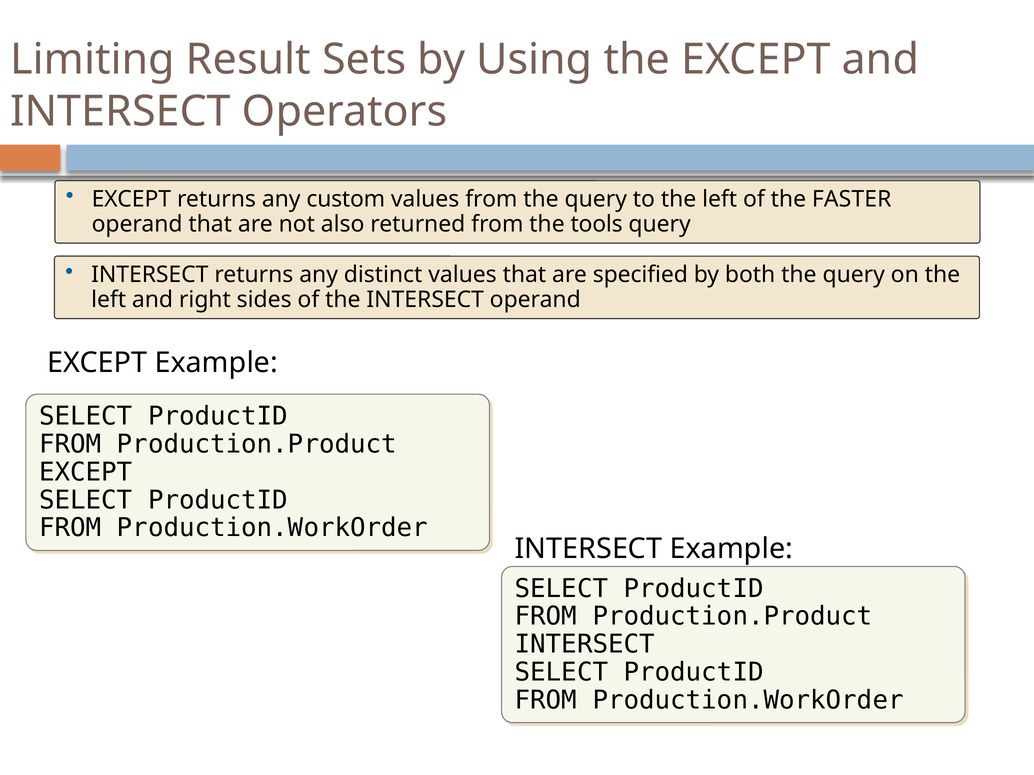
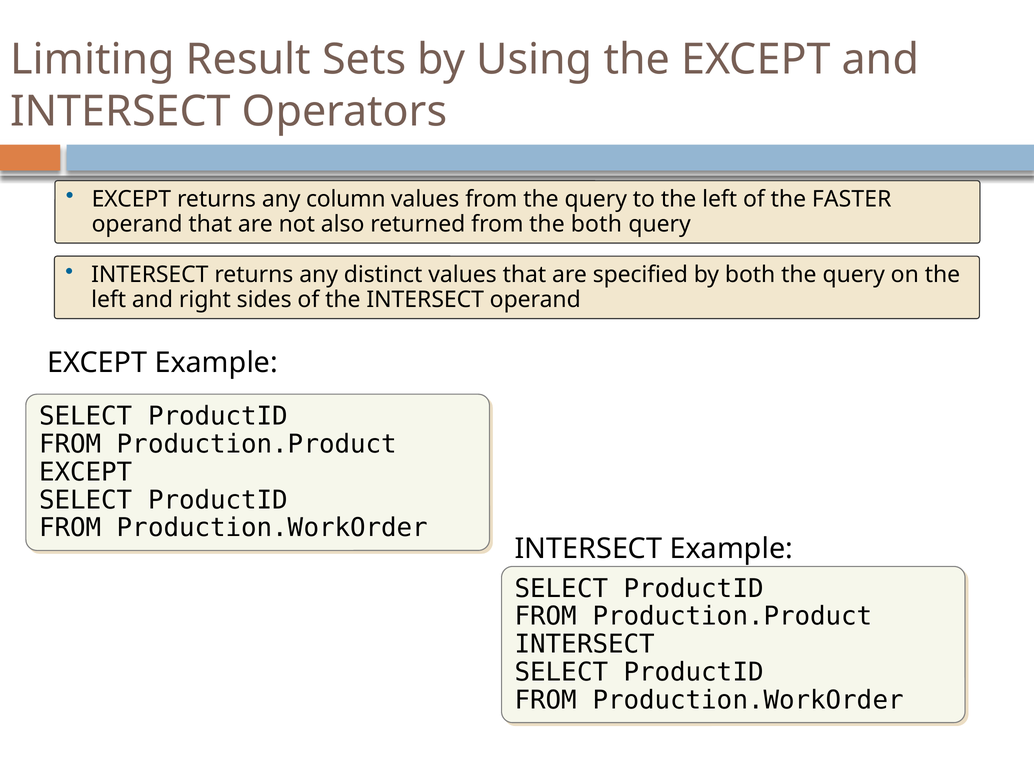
custom: custom -> column
the tools: tools -> both
